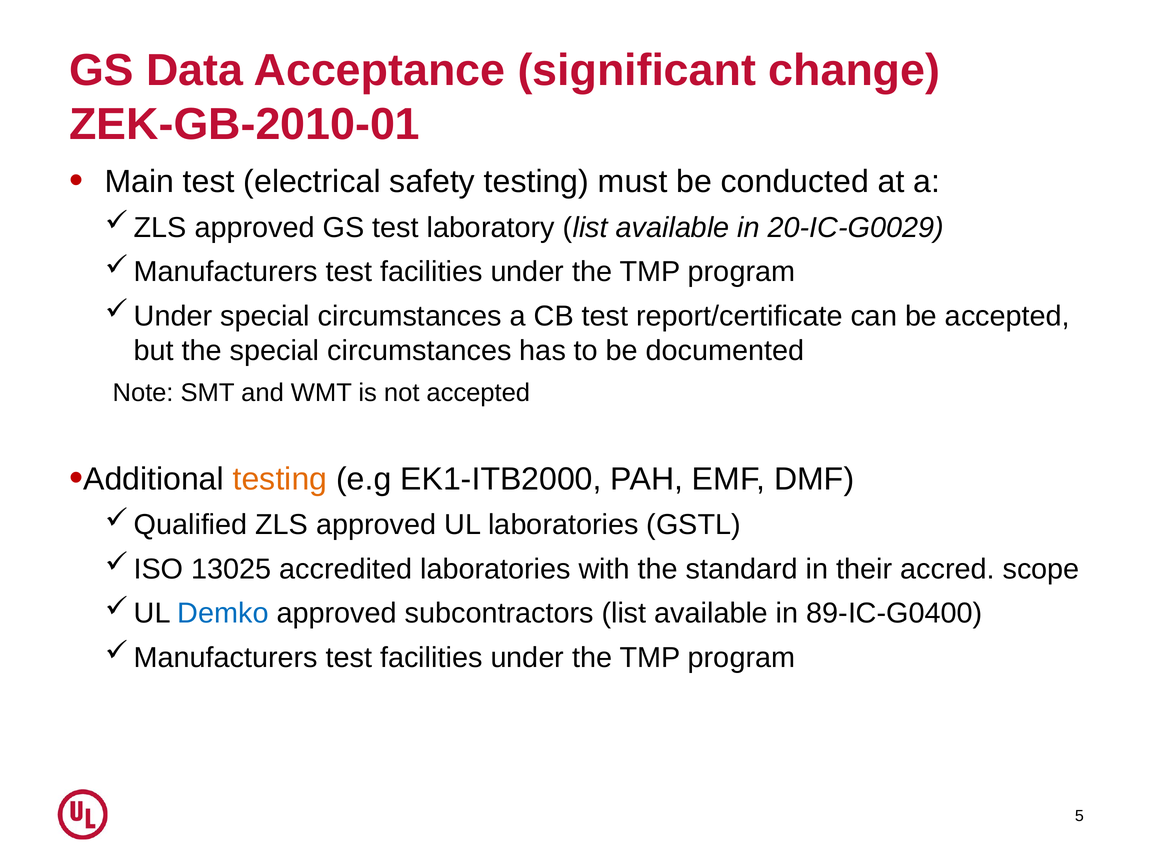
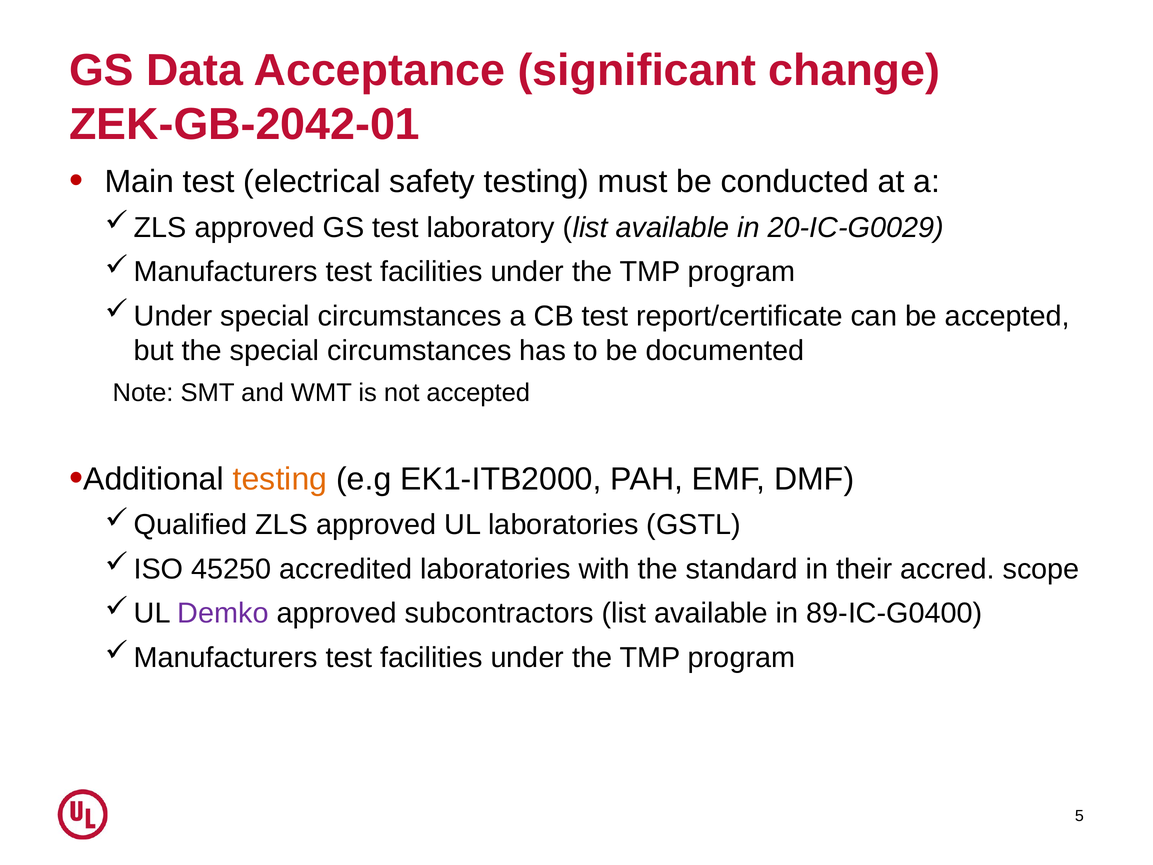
ZEK-GB-2010-01: ZEK-GB-2010-01 -> ZEK-GB-2042-01
13025: 13025 -> 45250
Demko colour: blue -> purple
